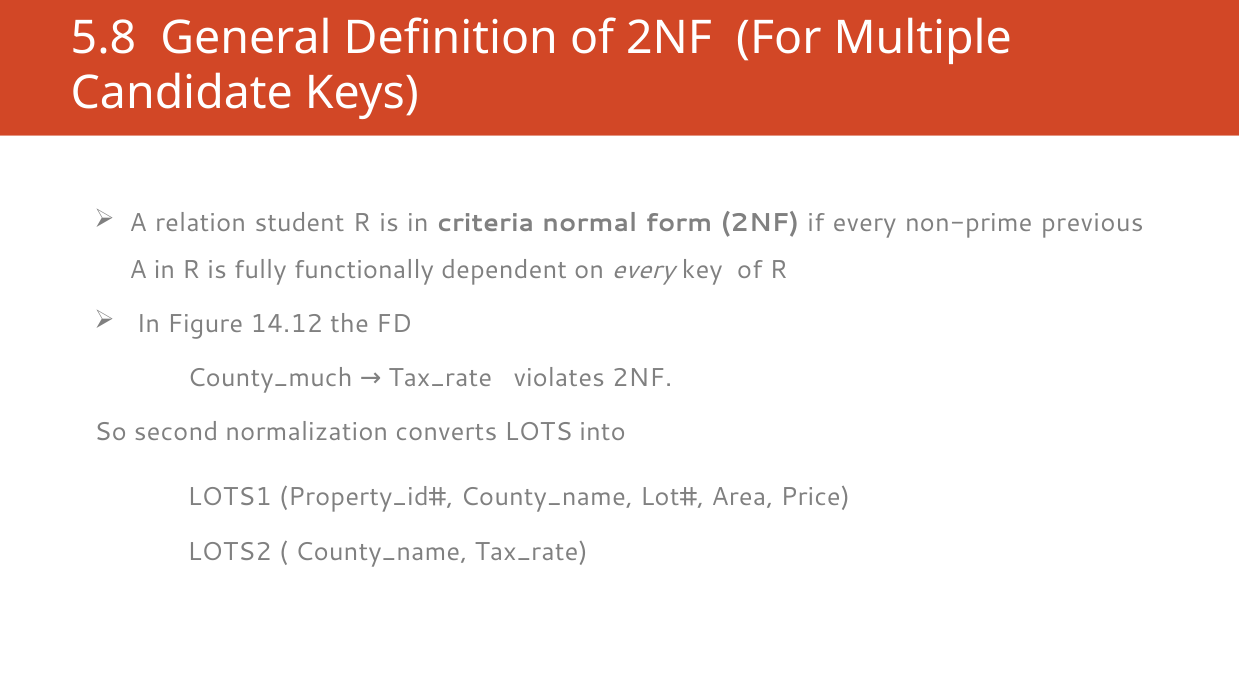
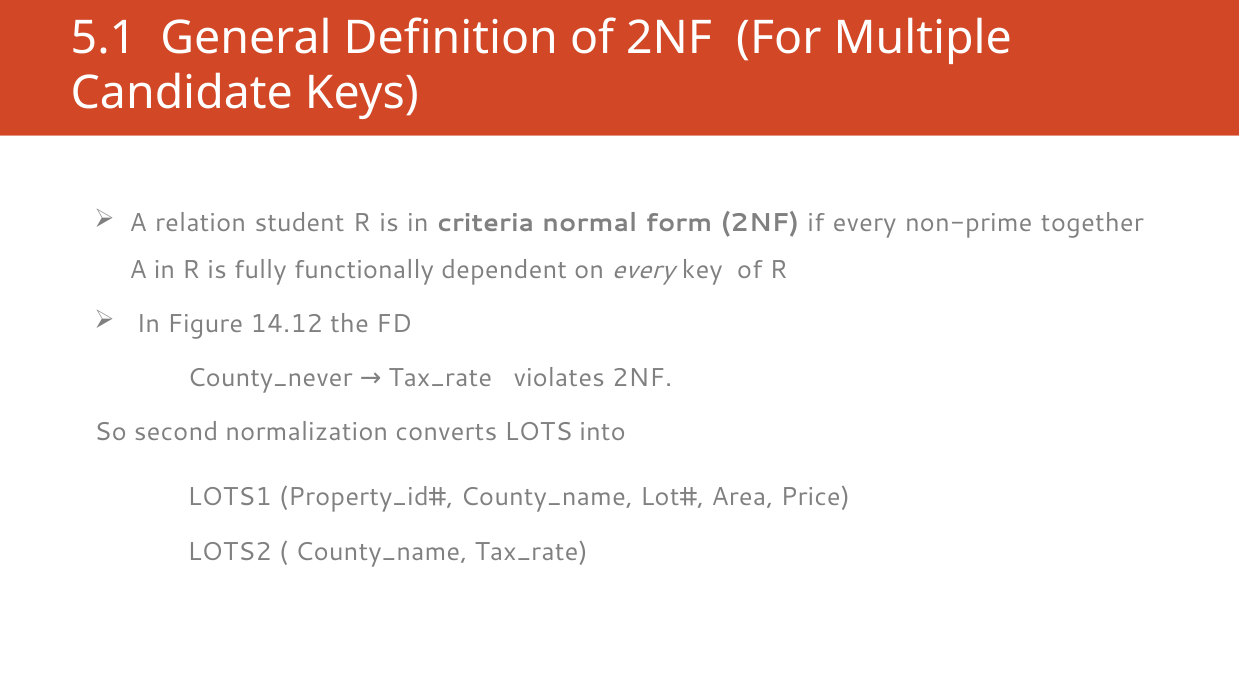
5.8: 5.8 -> 5.1
previous: previous -> together
County_much: County_much -> County_never
